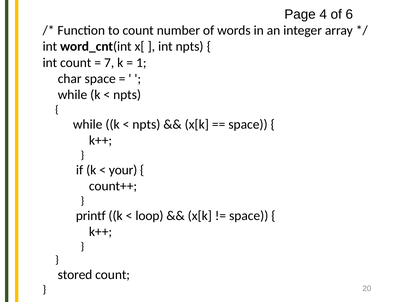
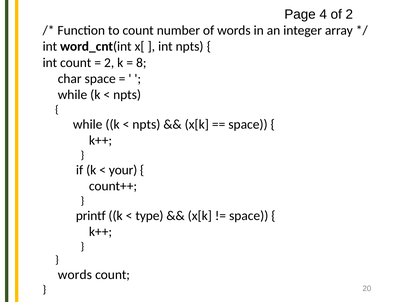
of 6: 6 -> 2
7 at (109, 63): 7 -> 2
1: 1 -> 8
loop: loop -> type
stored at (75, 275): stored -> words
